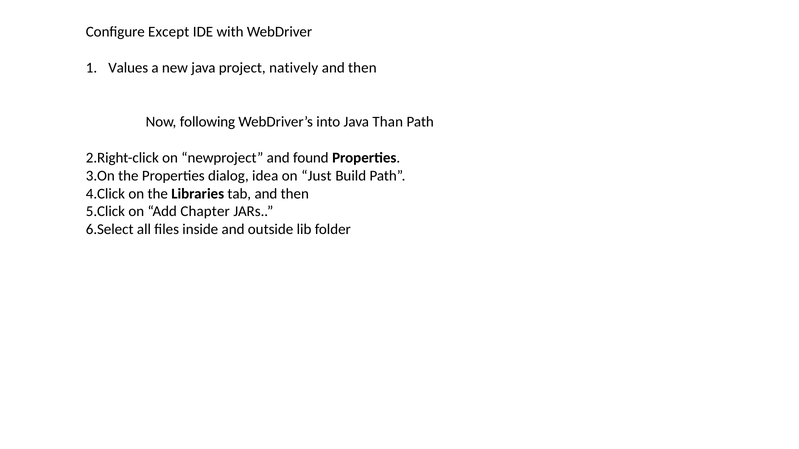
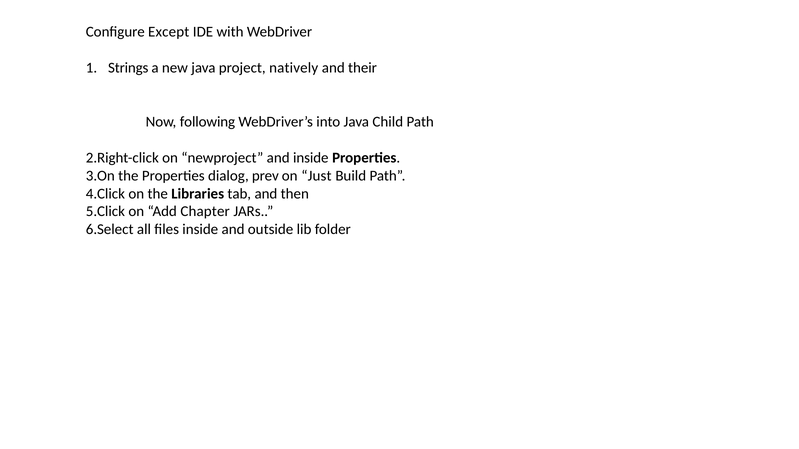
Values: Values -> Strings
then at (362, 68): then -> their
Than: Than -> Child
and found: found -> inside
idea: idea -> prev
